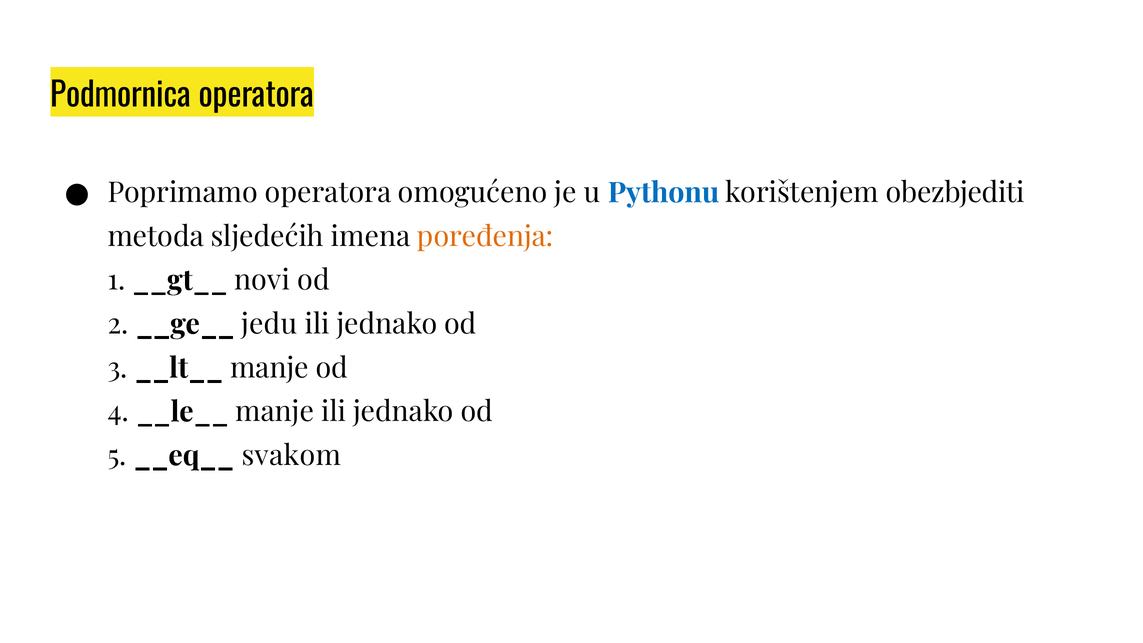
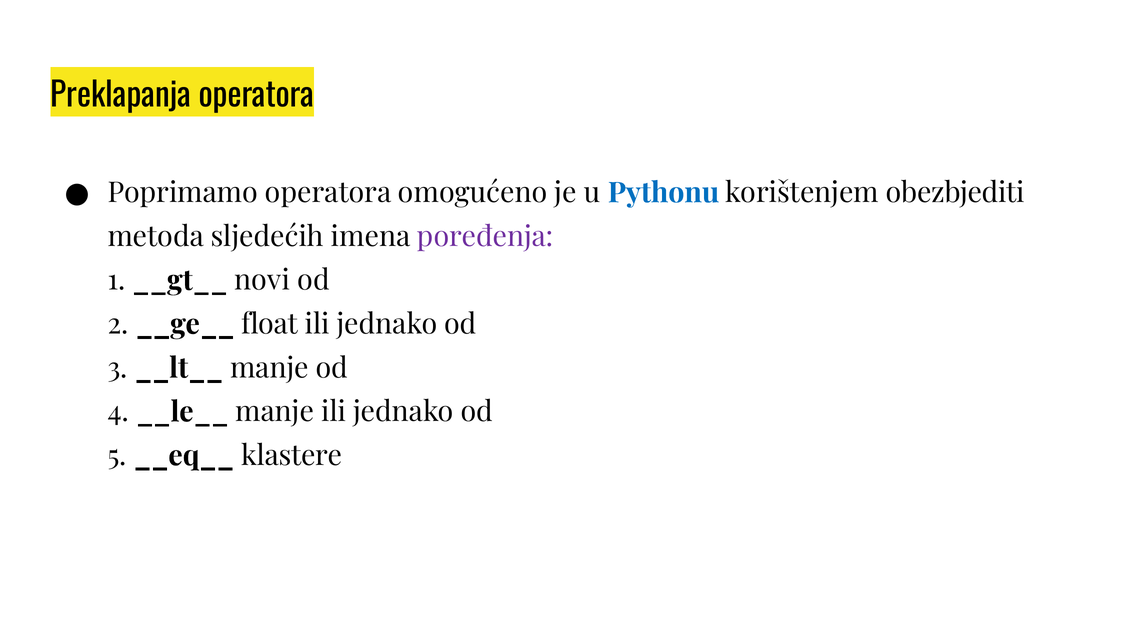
Podmornica: Podmornica -> Preklapanja
poređenja colour: orange -> purple
jedu: jedu -> float
svakom: svakom -> klastere
